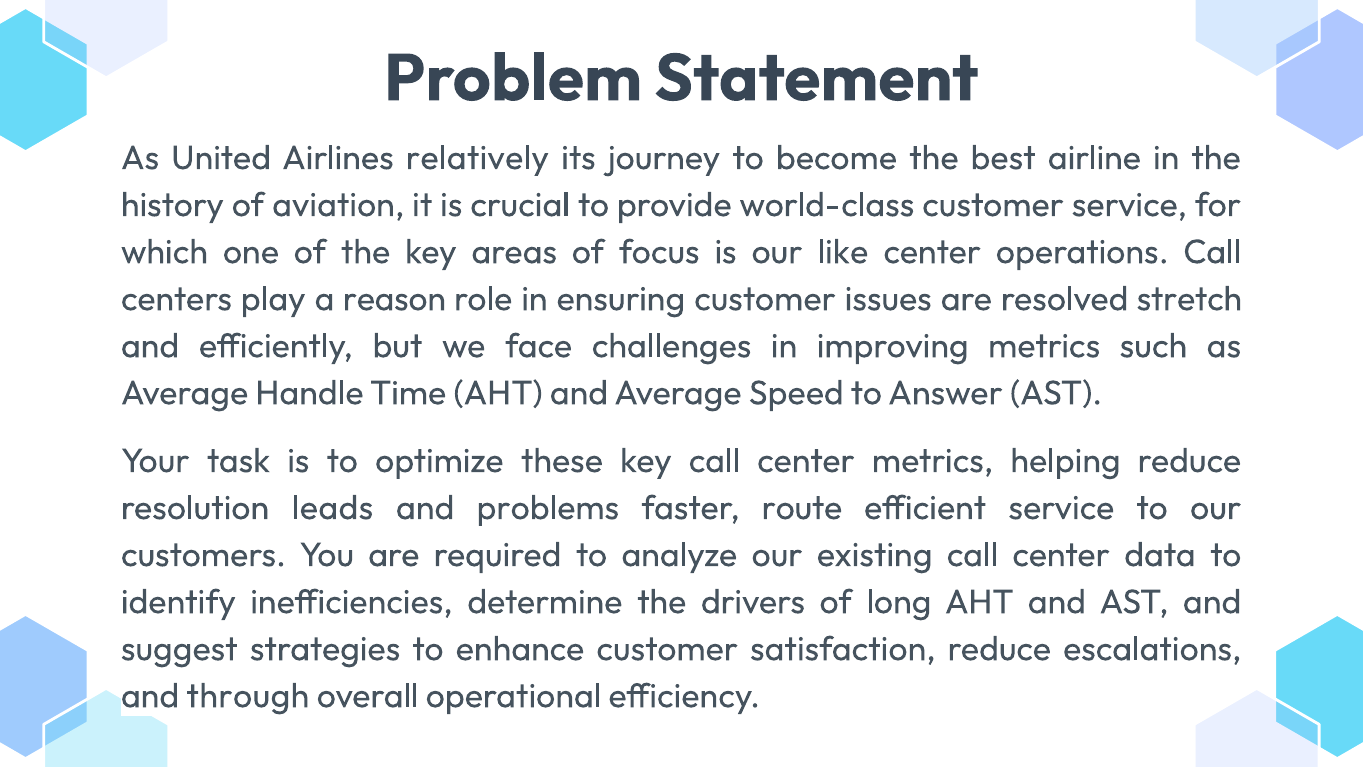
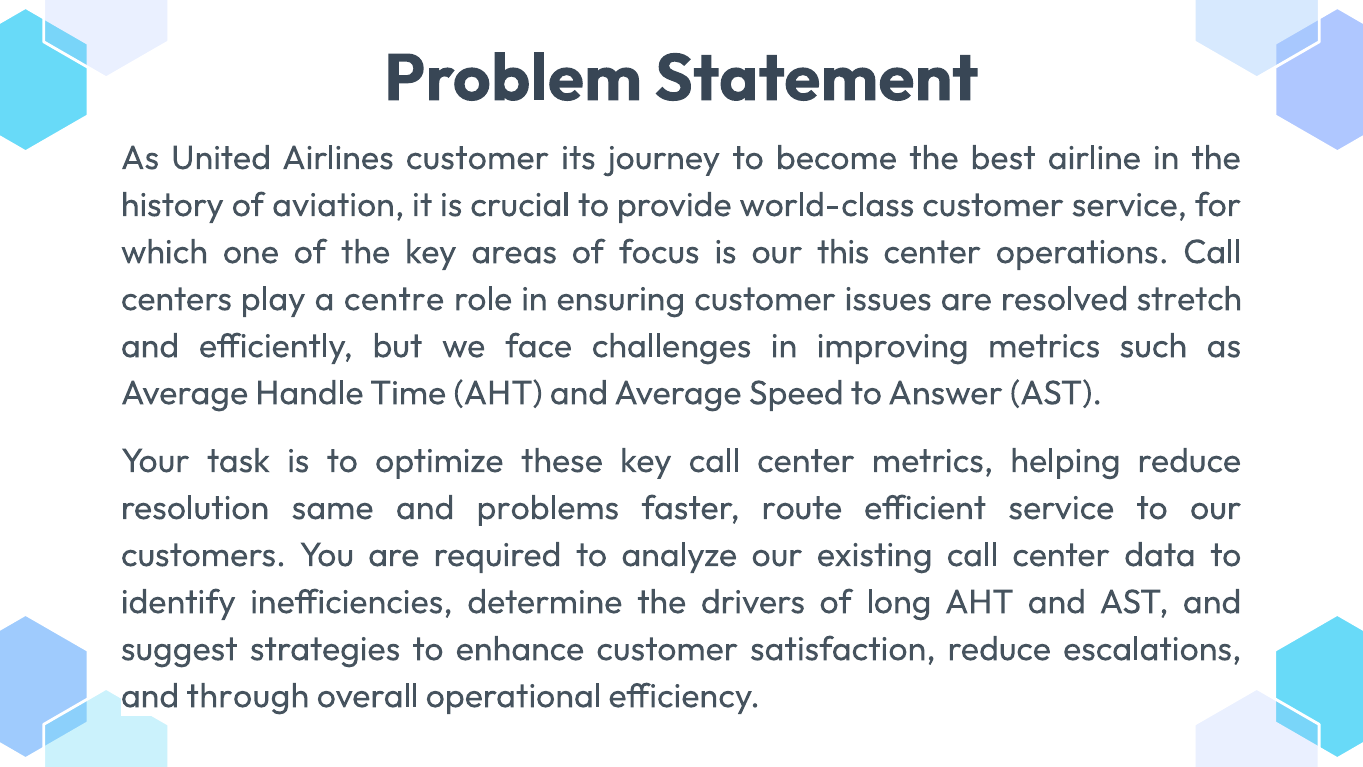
Airlines relatively: relatively -> customer
like: like -> this
reason: reason -> centre
leads: leads -> same
